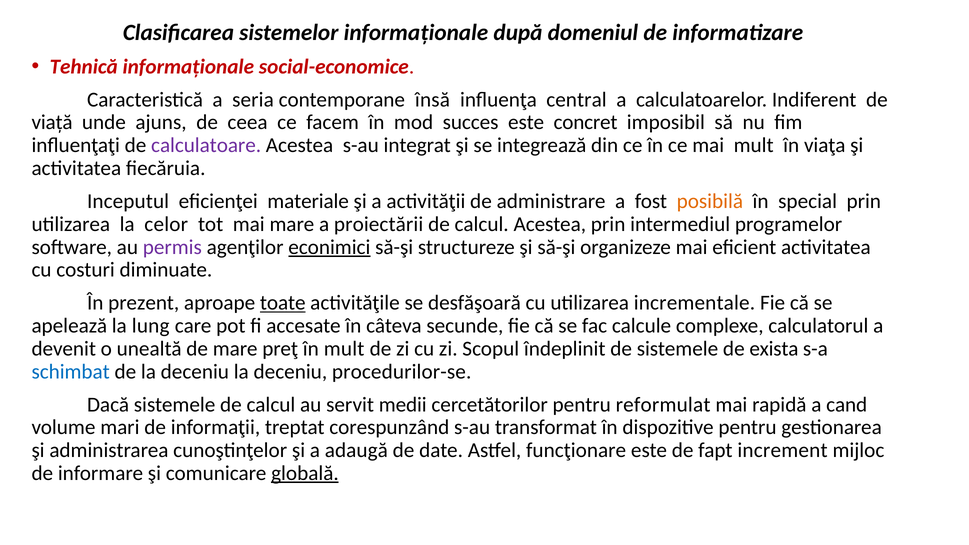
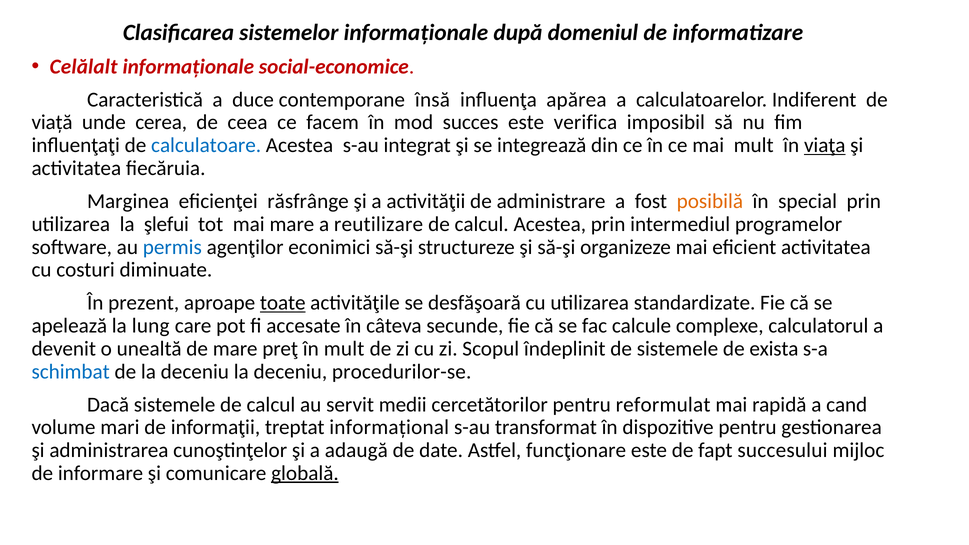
Tehnică: Tehnică -> Celălalt
seria: seria -> duce
central: central -> apărea
ajuns: ajuns -> cerea
concret: concret -> verifica
calculatoare colour: purple -> blue
viaţa underline: none -> present
Inceputul: Inceputul -> Marginea
materiale: materiale -> răsfrânge
celor: celor -> şlefui
proiectării: proiectării -> reutilizare
permis colour: purple -> blue
econimici underline: present -> none
incrementale: incrementale -> standardizate
corespunzând: corespunzând -> informațional
increment: increment -> succesului
